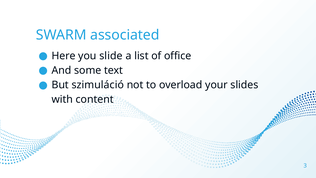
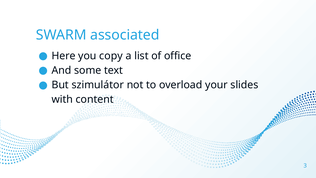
slide: slide -> copy
szimuláció: szimuláció -> szimulátor
